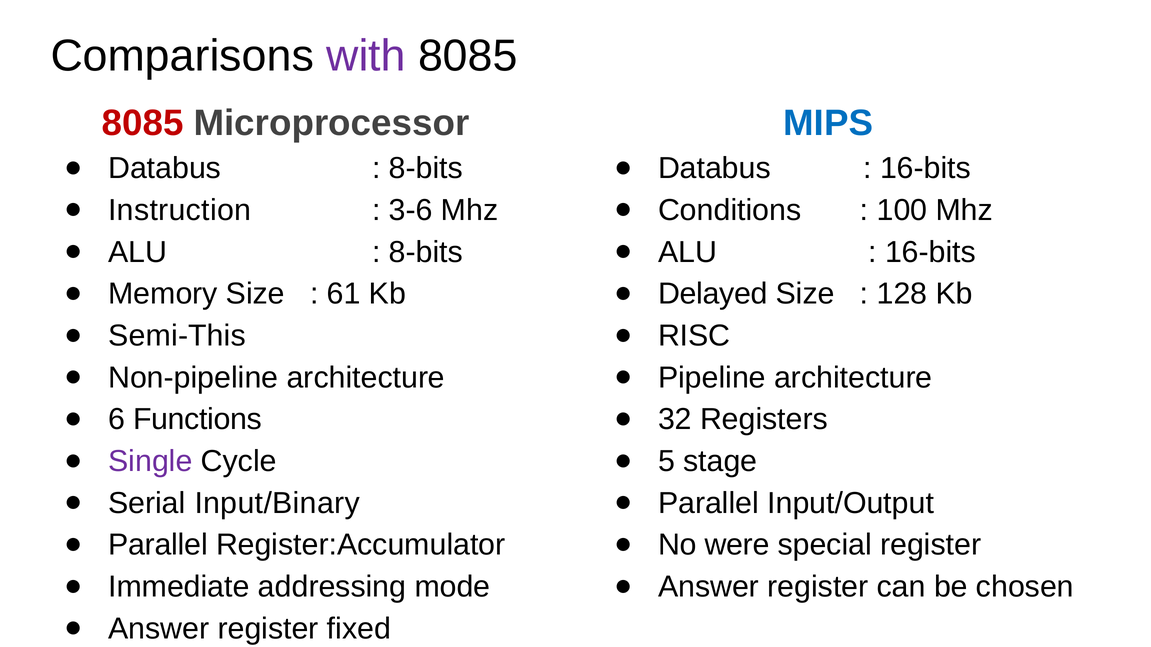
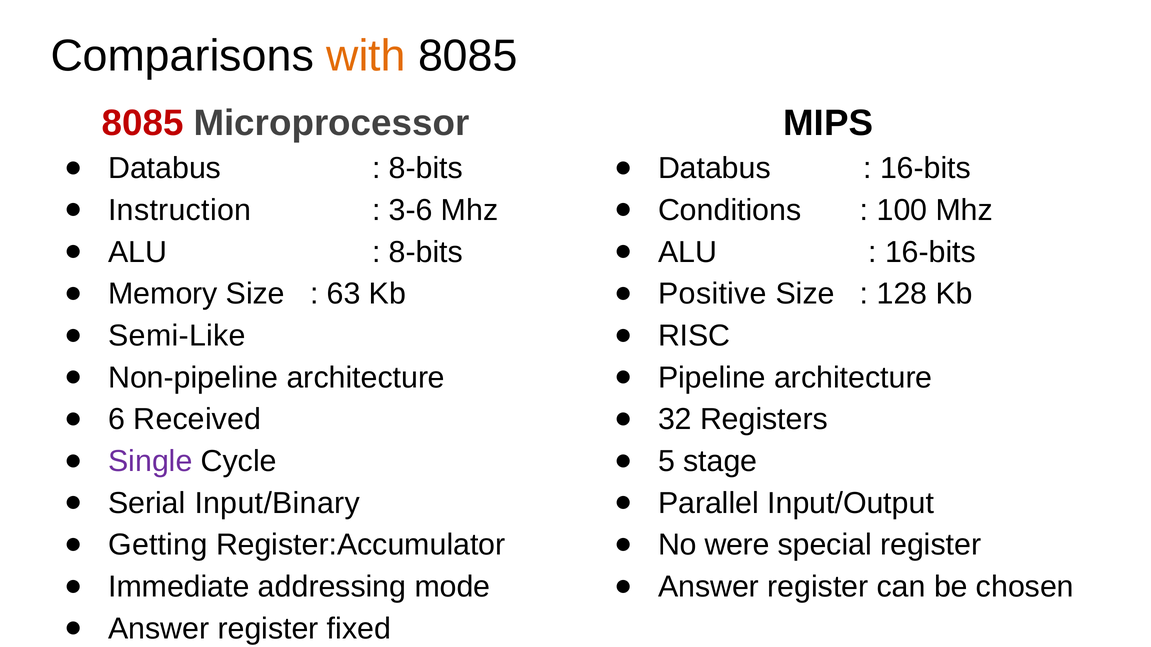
with colour: purple -> orange
MIPS colour: blue -> black
61: 61 -> 63
Delayed: Delayed -> Positive
Semi-This: Semi-This -> Semi-Like
Functions: Functions -> Received
Parallel at (158, 545): Parallel -> Getting
